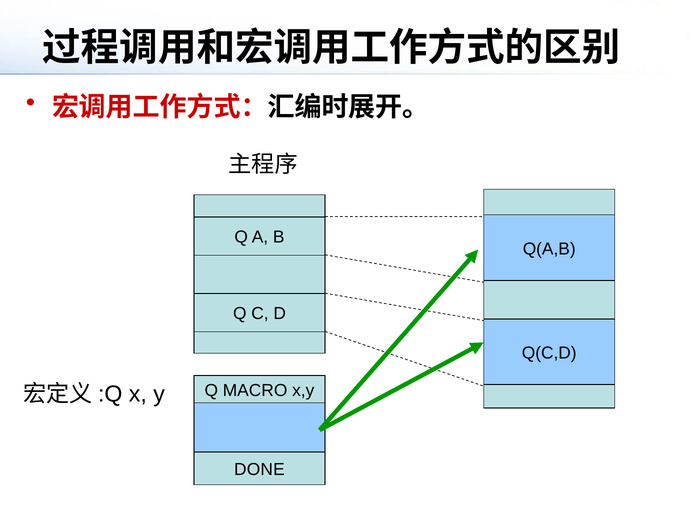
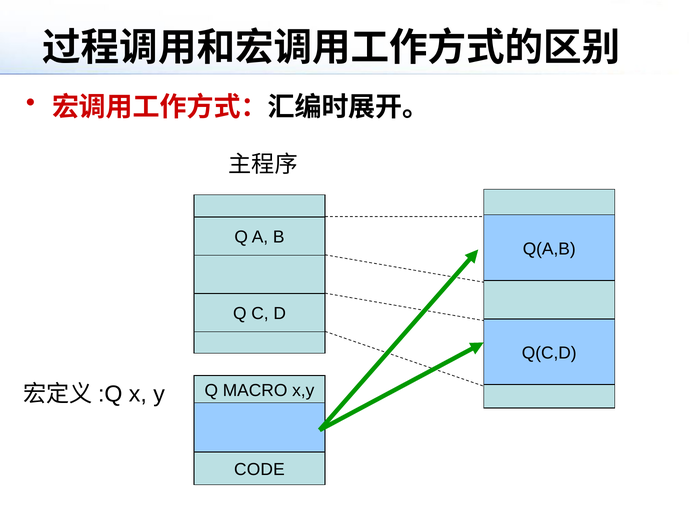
DONE: DONE -> CODE
